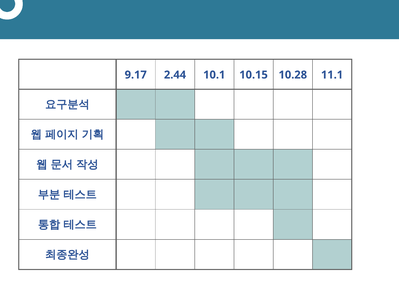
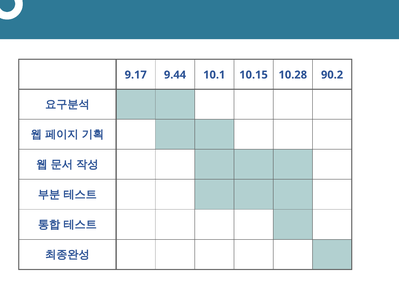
2.44: 2.44 -> 9.44
11.1: 11.1 -> 90.2
